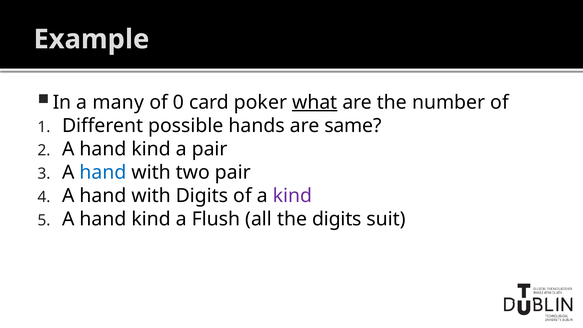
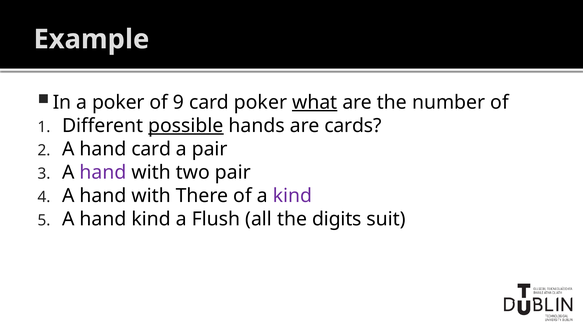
a many: many -> poker
0: 0 -> 9
possible underline: none -> present
same: same -> cards
kind at (151, 149): kind -> card
hand at (103, 172) colour: blue -> purple
with Digits: Digits -> There
